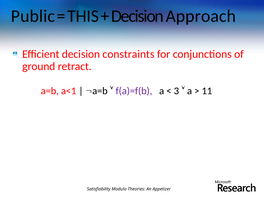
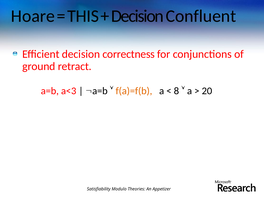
Public: Public -> Hoare
Approach: Approach -> Confluent
constraints: constraints -> correctness
a<1: a<1 -> a<3
f(a)=f(b colour: purple -> orange
3: 3 -> 8
11: 11 -> 20
